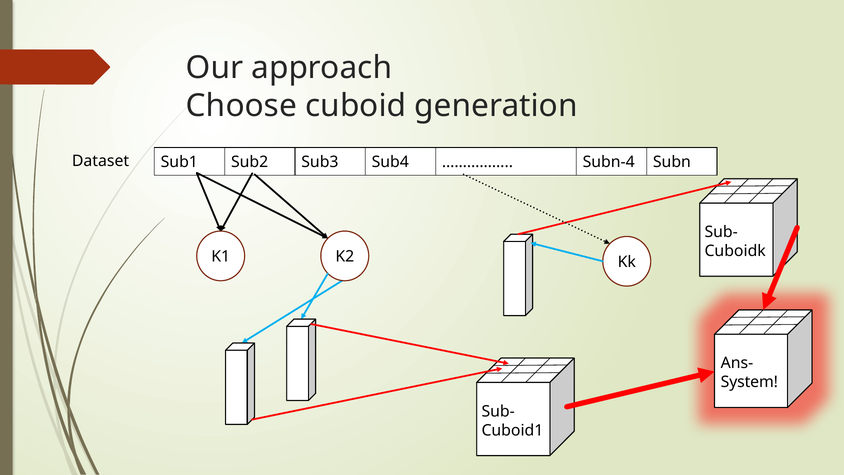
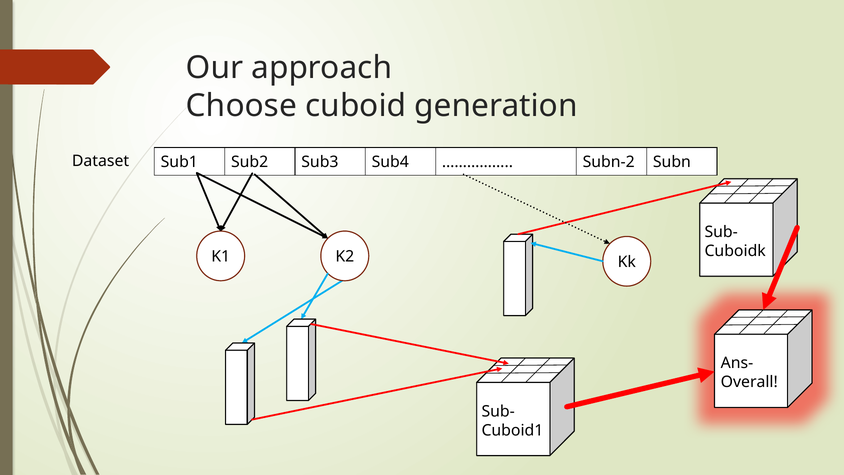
Subn-4: Subn-4 -> Subn-2
System: System -> Overall
